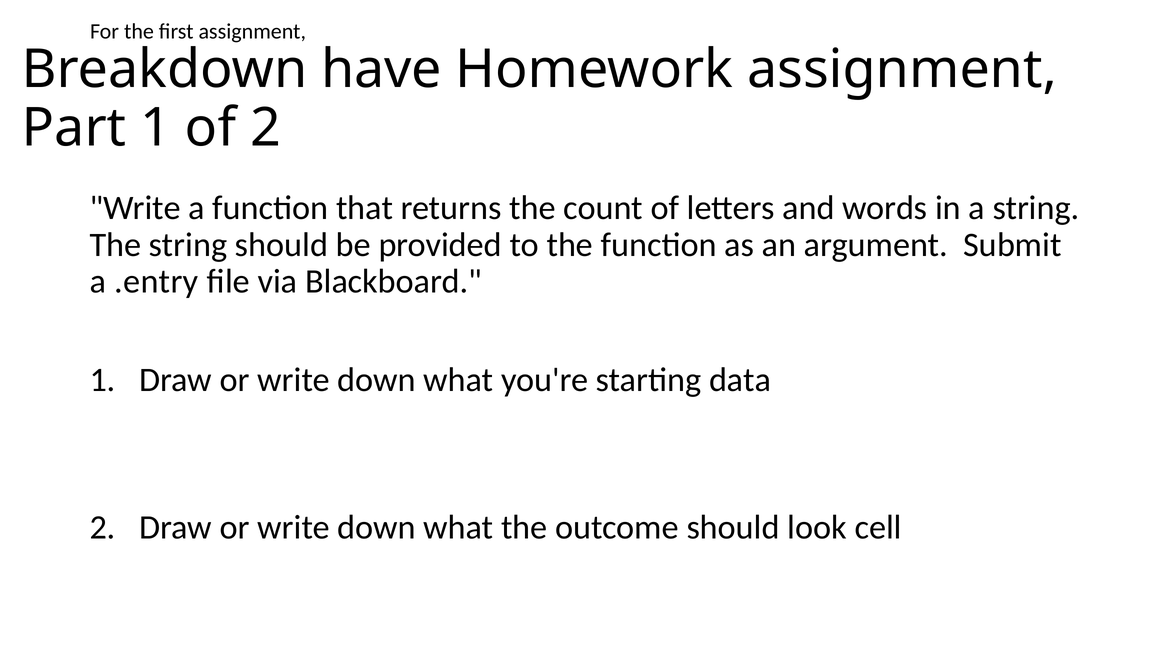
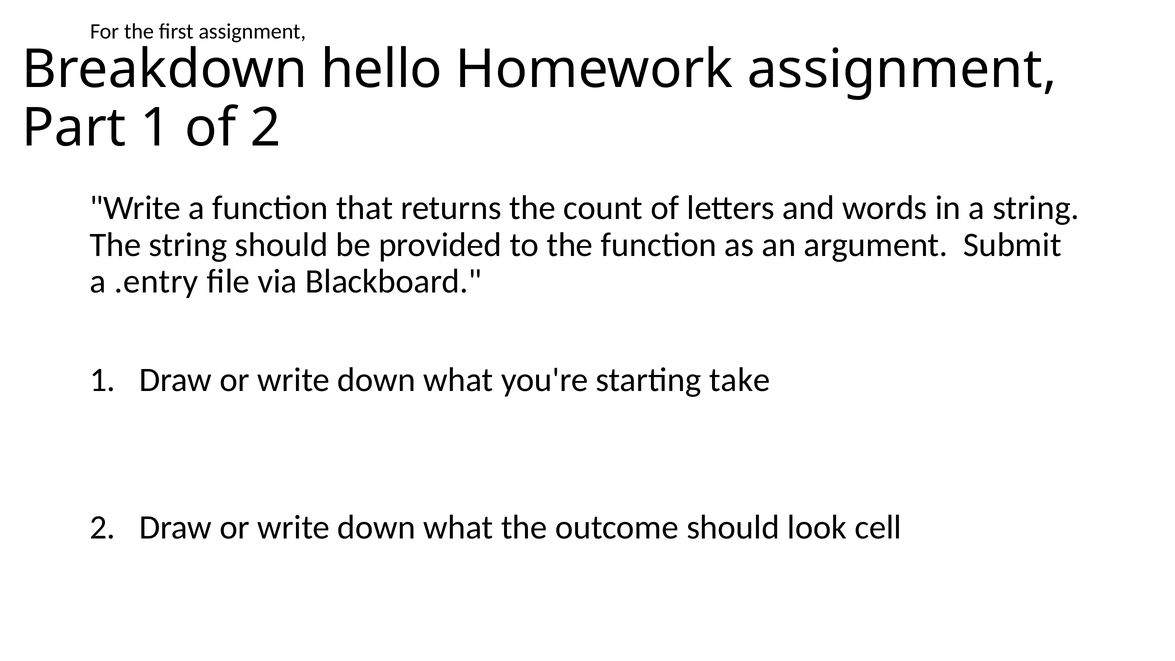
have: have -> hello
data: data -> take
